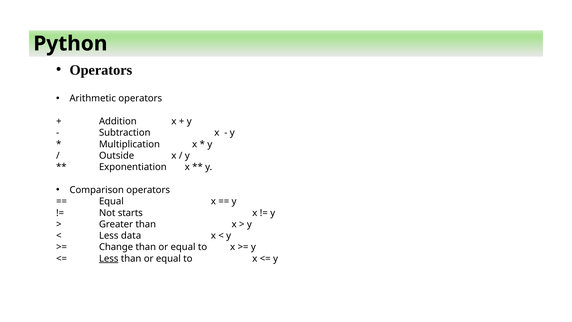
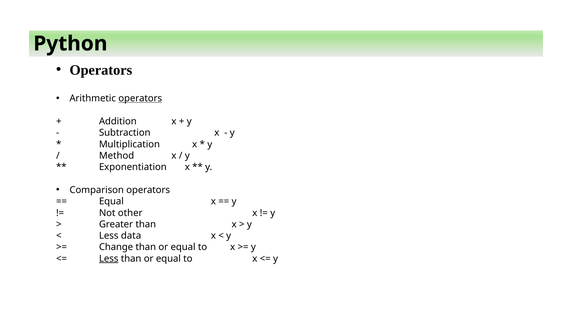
operators at (140, 98) underline: none -> present
Outside: Outside -> Method
starts: starts -> other
